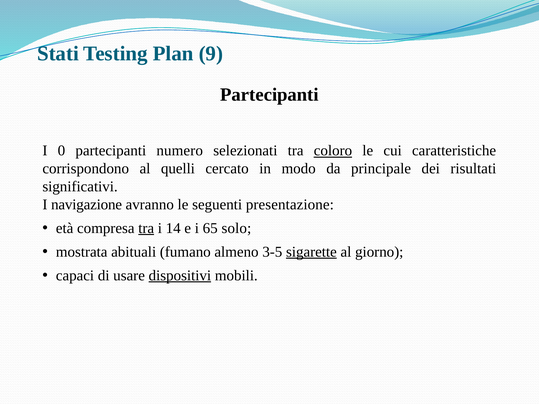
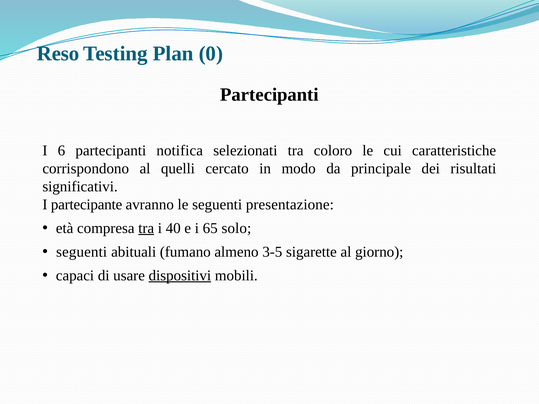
Stati: Stati -> Reso
9: 9 -> 0
0: 0 -> 6
numero: numero -> notifica
coloro underline: present -> none
navigazione: navigazione -> partecipante
14: 14 -> 40
mostrata at (82, 252): mostrata -> seguenti
sigarette underline: present -> none
